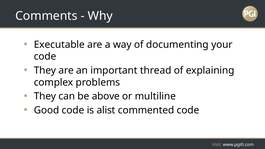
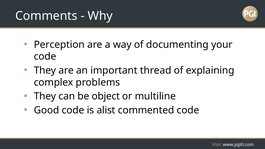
Executable: Executable -> Perception
above: above -> object
